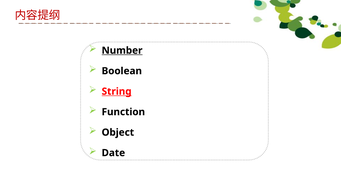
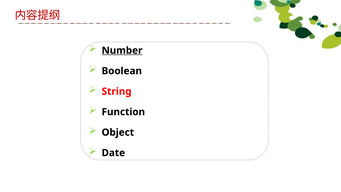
String underline: present -> none
